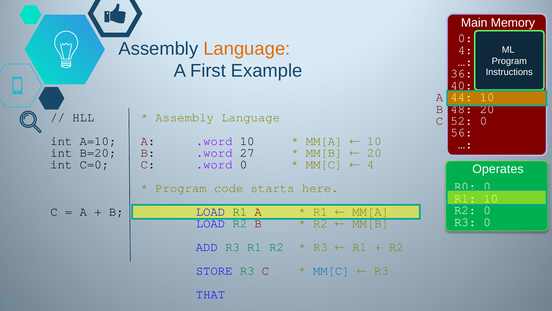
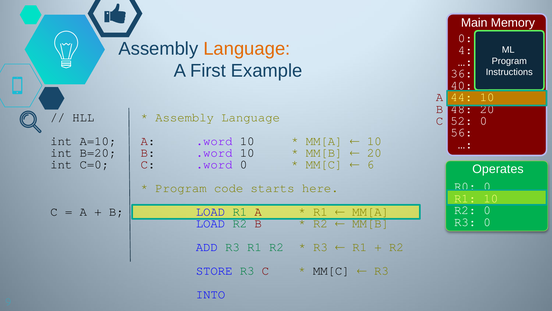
B .word 27: 27 -> 10
4 at (371, 164): 4 -> 6
MM[C at (331, 270) colour: blue -> black
THAT: THAT -> INTO
